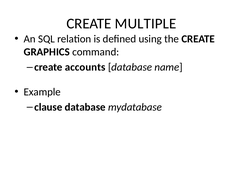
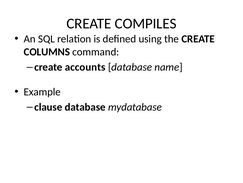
MULTIPLE: MULTIPLE -> COMPILES
GRAPHICS: GRAPHICS -> COLUMNS
